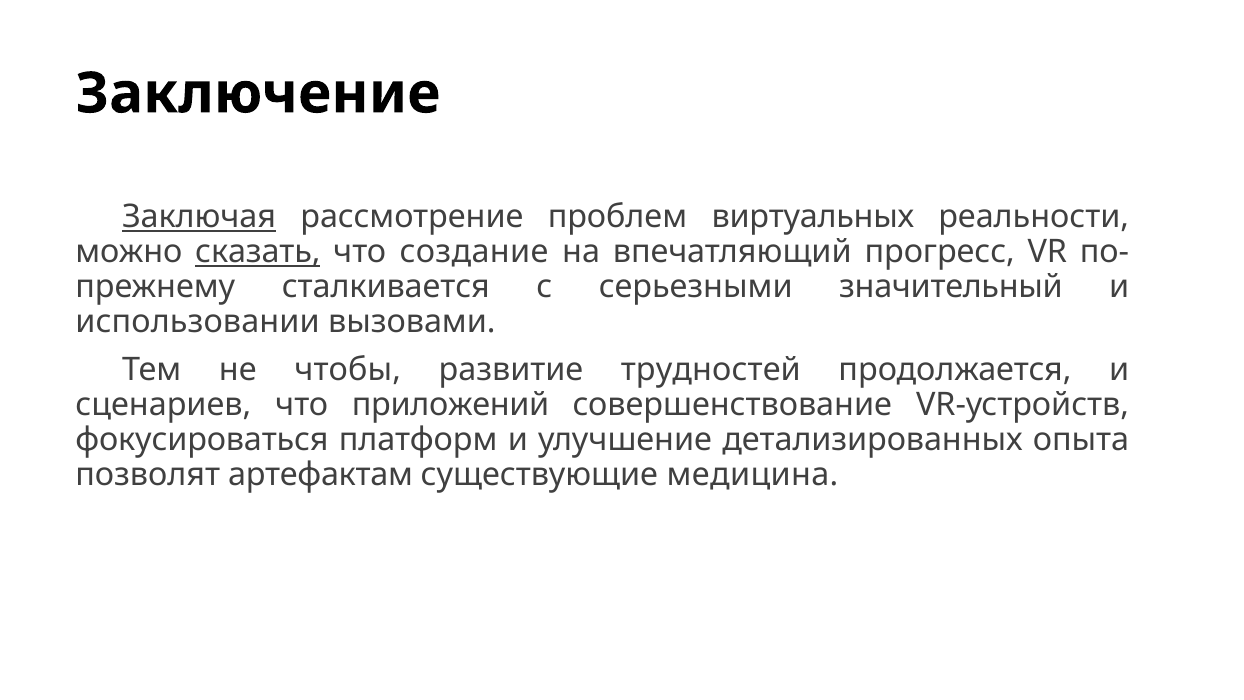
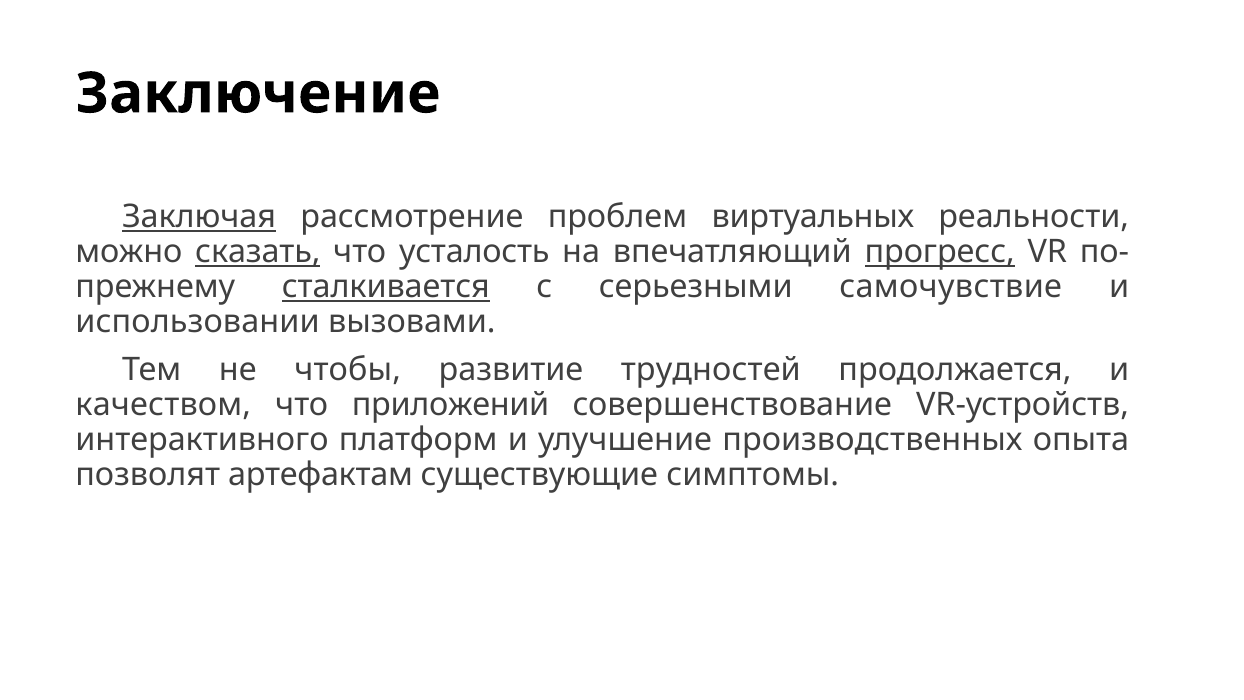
создание: создание -> усталость
прогресс underline: none -> present
сталкивается underline: none -> present
значительный: значительный -> самочувствие
сценариев: сценариев -> качеством
фокусироваться: фокусироваться -> интерактивного
детализированных: детализированных -> производственных
медицина: медицина -> симптомы
